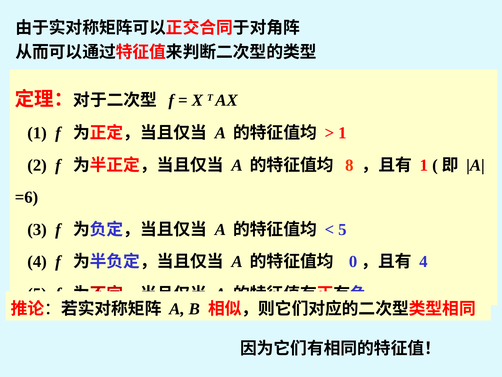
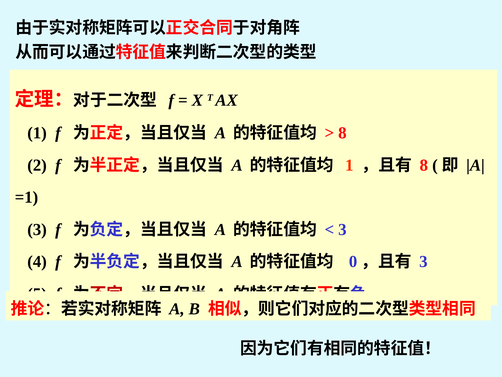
1 at (342, 133): 1 -> 8
8 at (349, 165): 8 -> 1
1 at (424, 165): 1 -> 8
=6: =6 -> =1
5 at (342, 229): 5 -> 3
4 at (423, 261): 4 -> 3
